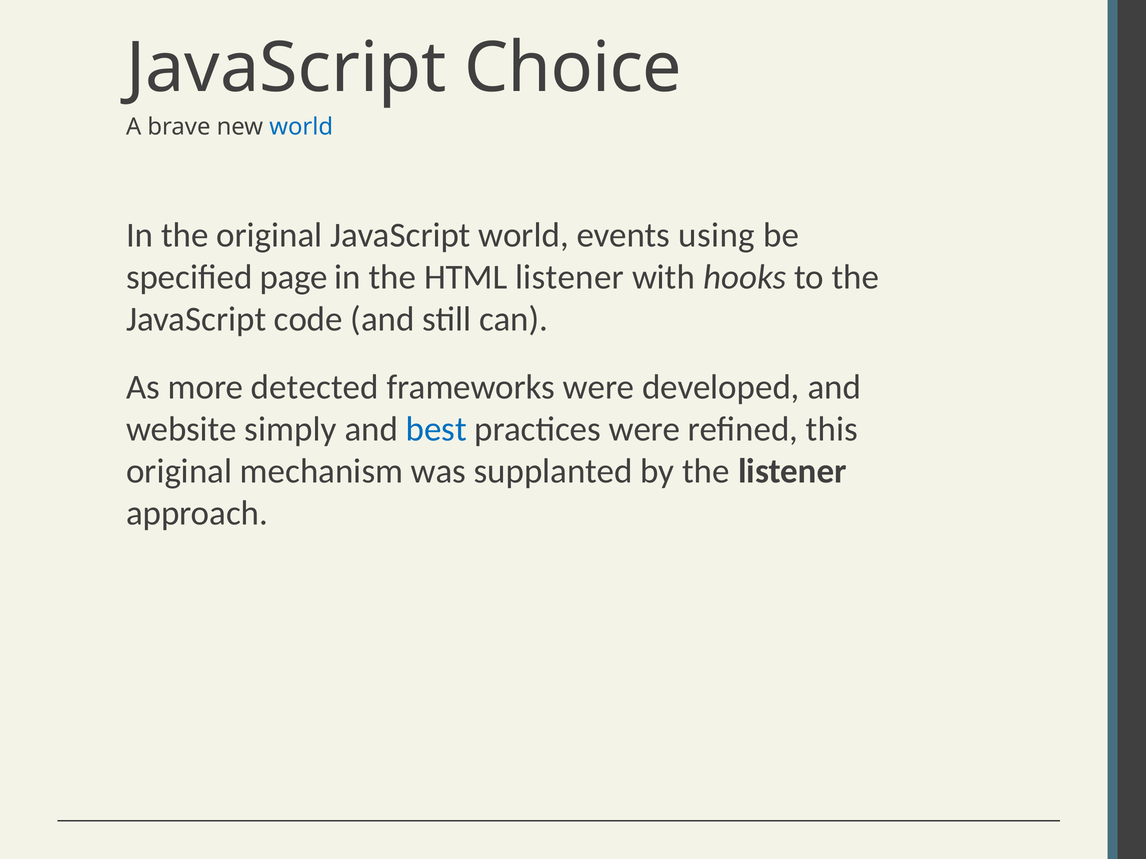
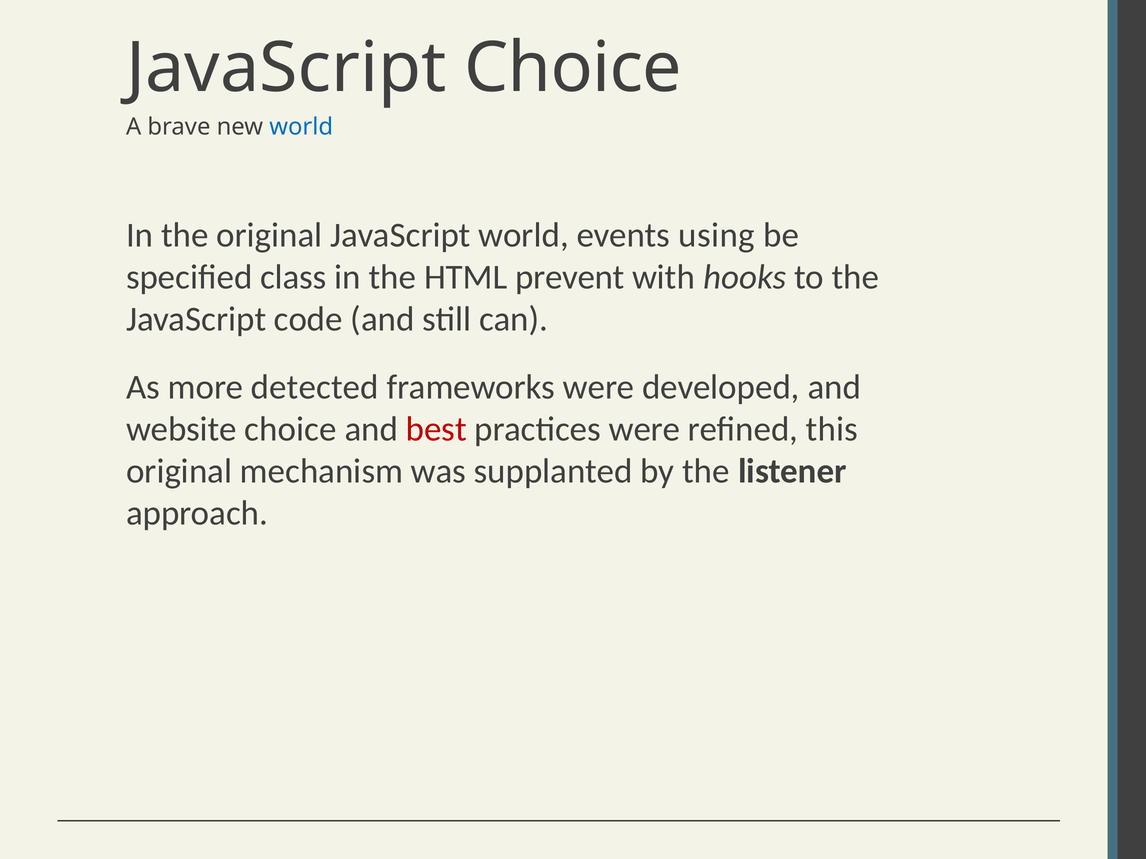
page: page -> class
HTML listener: listener -> prevent
website simply: simply -> choice
best colour: blue -> red
